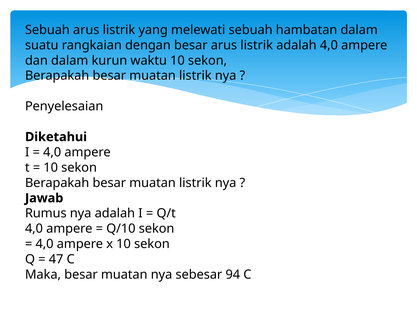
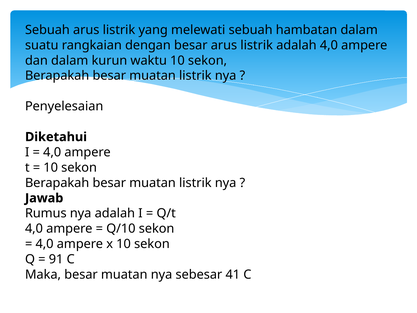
47: 47 -> 91
94: 94 -> 41
